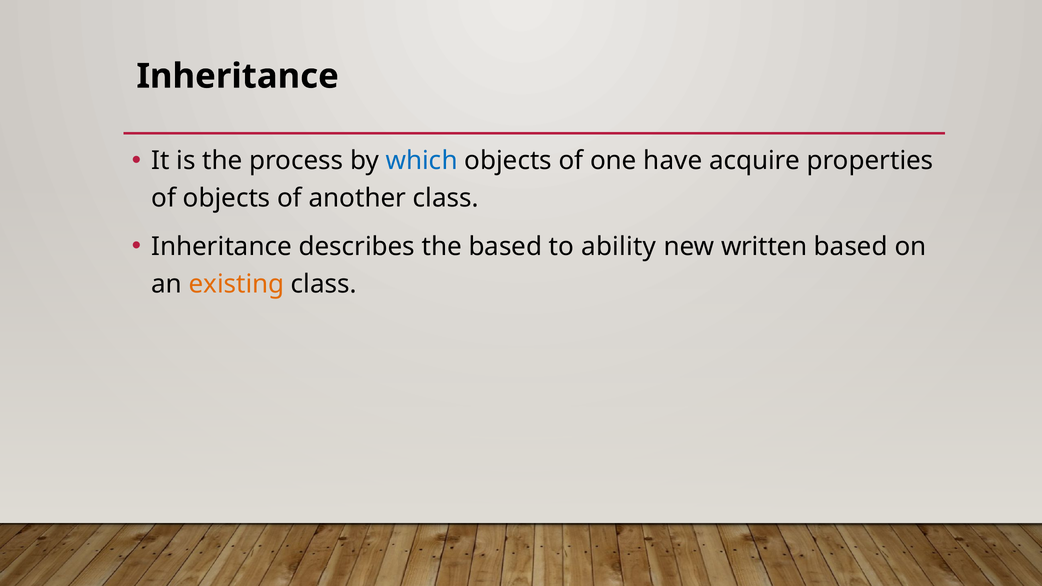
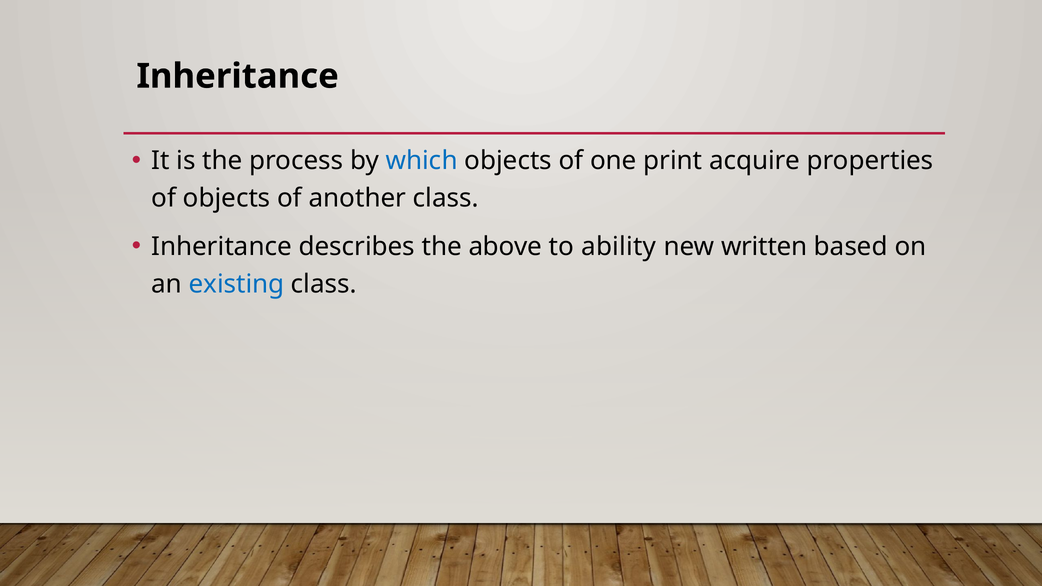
have: have -> print
the based: based -> above
existing colour: orange -> blue
